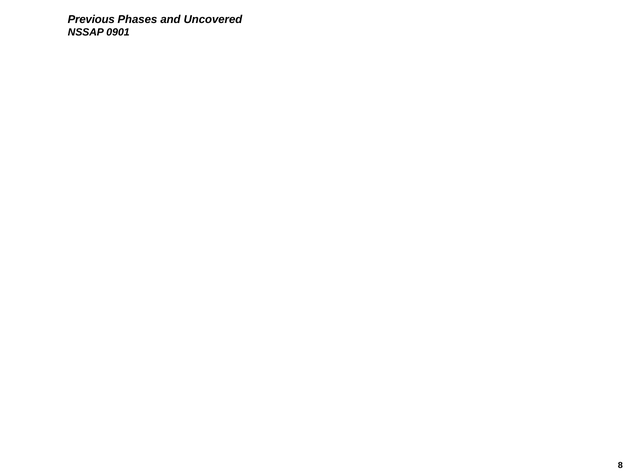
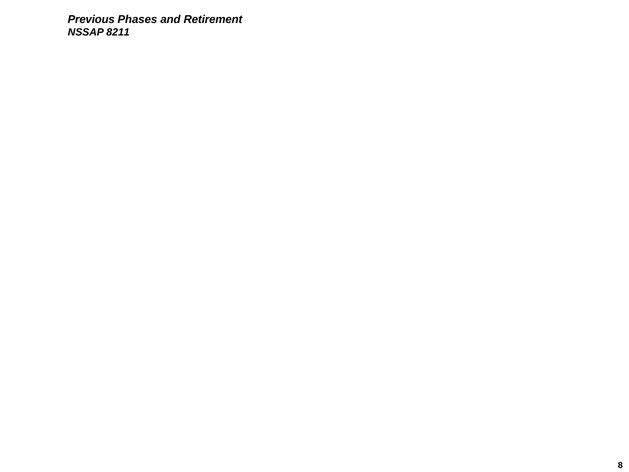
Uncovered: Uncovered -> Retirement
0901: 0901 -> 8211
